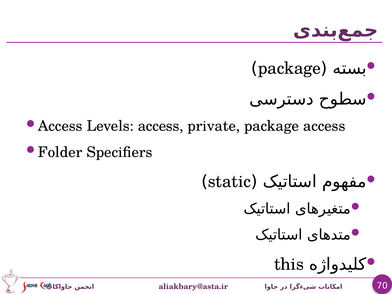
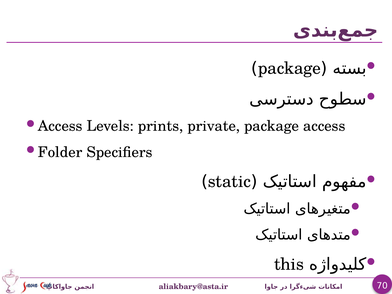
Levels access: access -> prints
